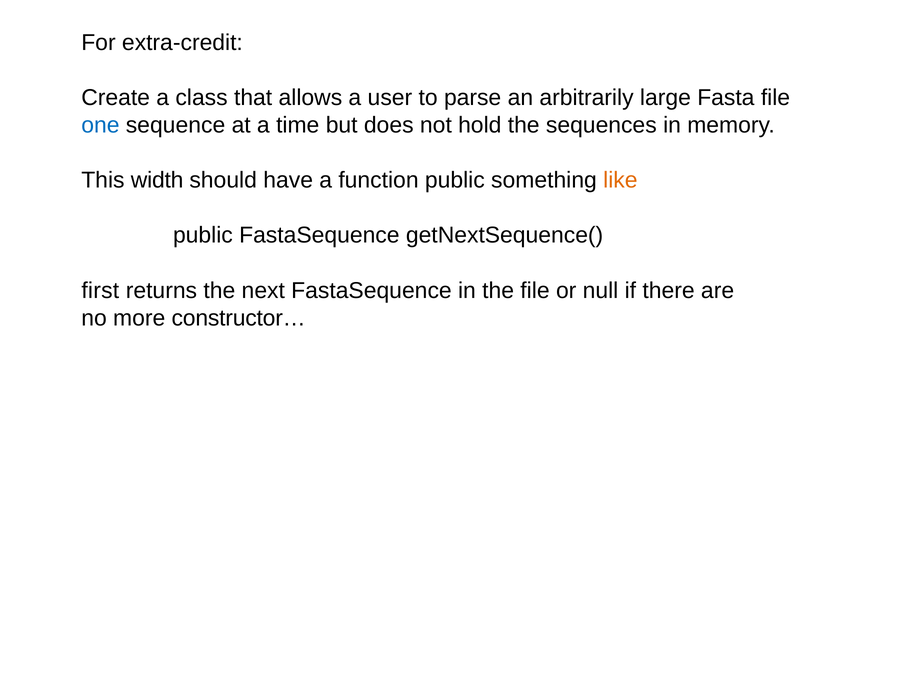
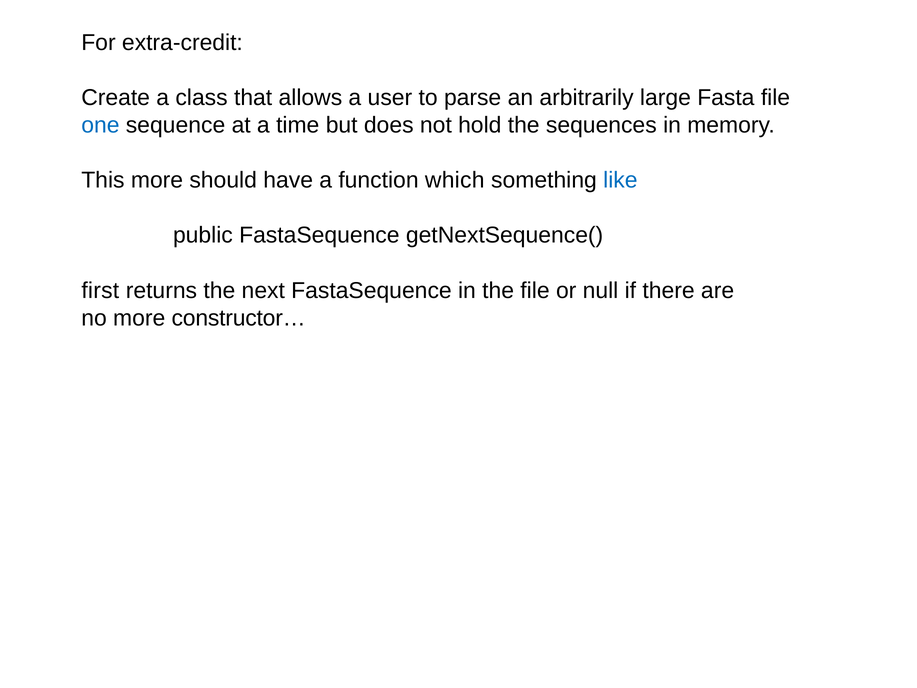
This width: width -> more
function public: public -> which
like colour: orange -> blue
